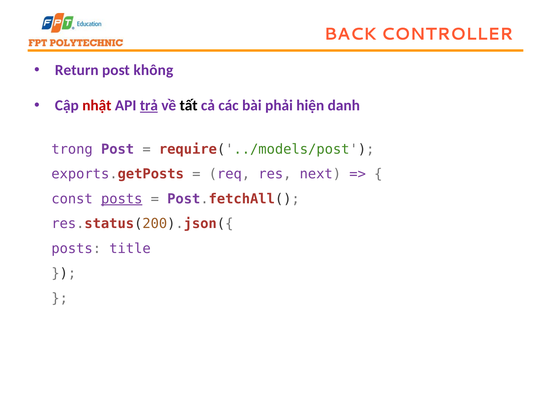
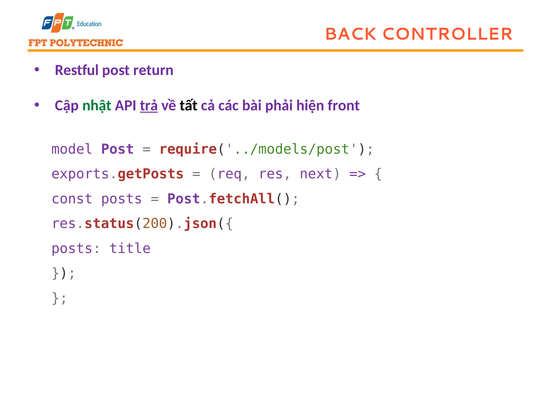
Return: Return -> Restful
không: không -> return
nhật colour: red -> green
danh: danh -> front
trong: trong -> model
posts at (122, 199) underline: present -> none
